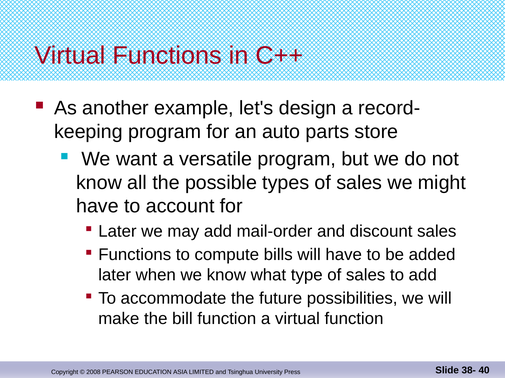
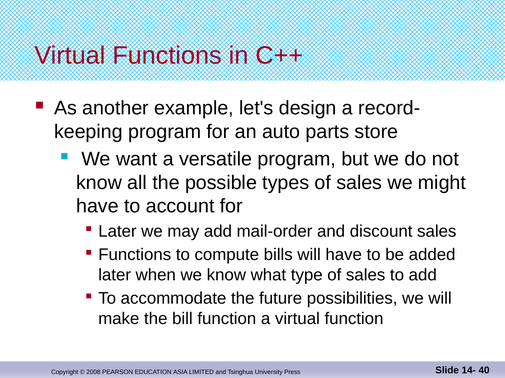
38-: 38- -> 14-
